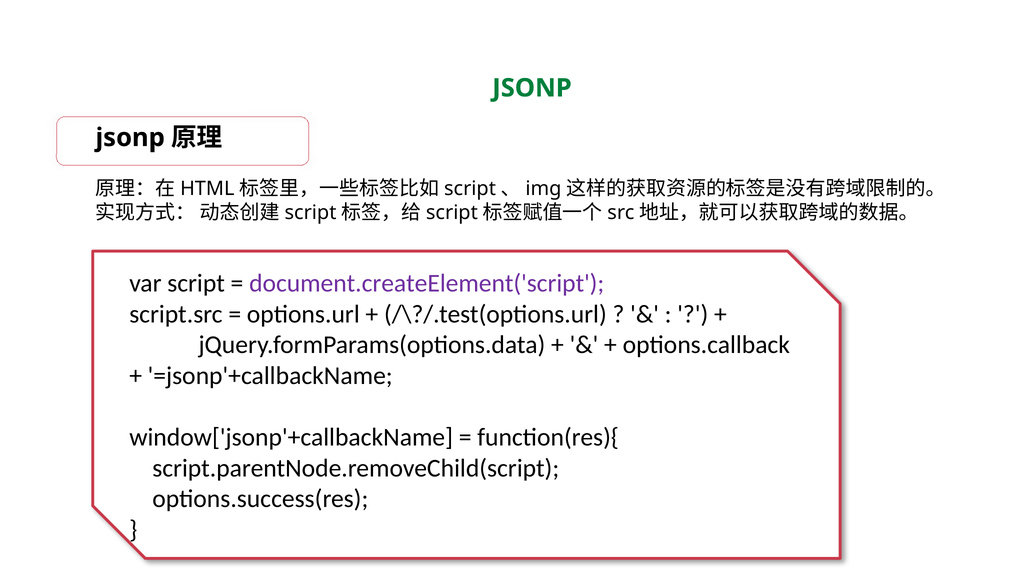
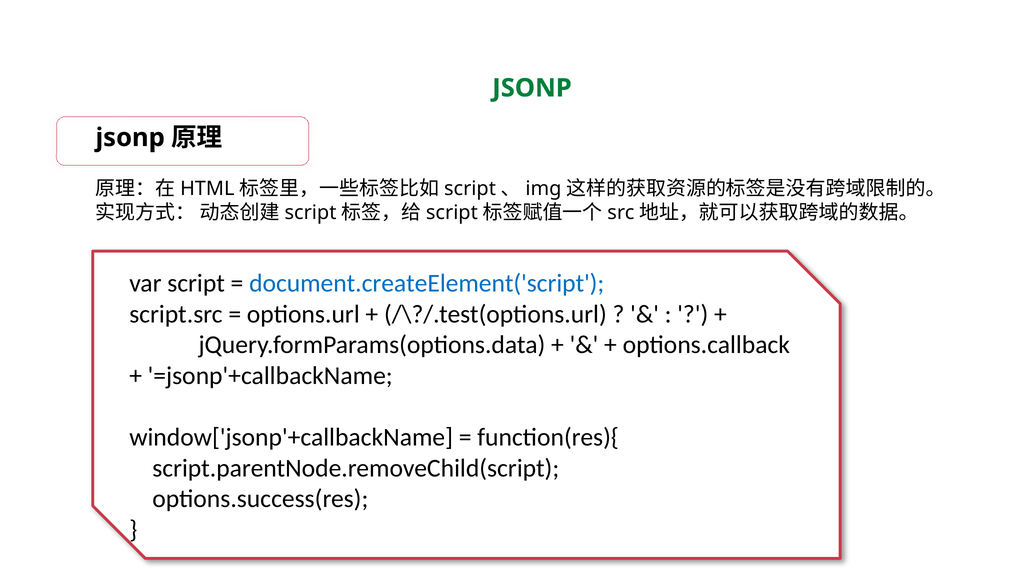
document.createElement('script colour: purple -> blue
